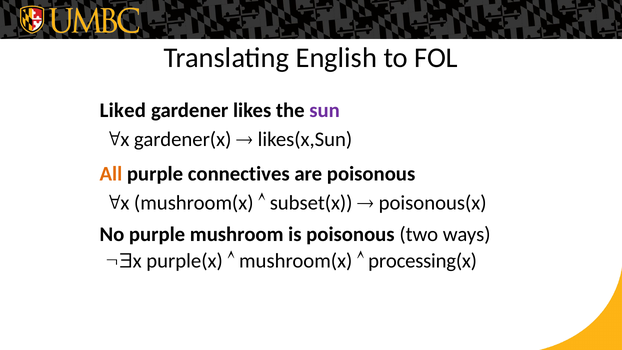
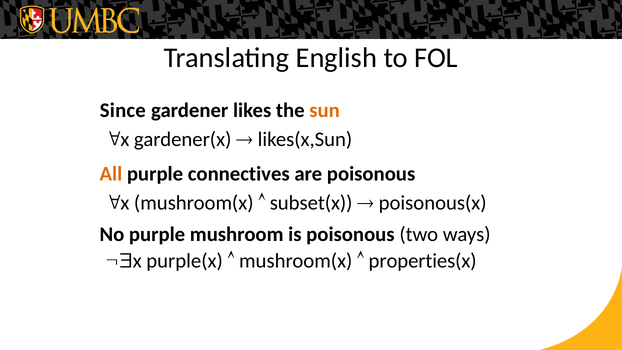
Liked: Liked -> Since
sun colour: purple -> orange
processing(x: processing(x -> properties(x
